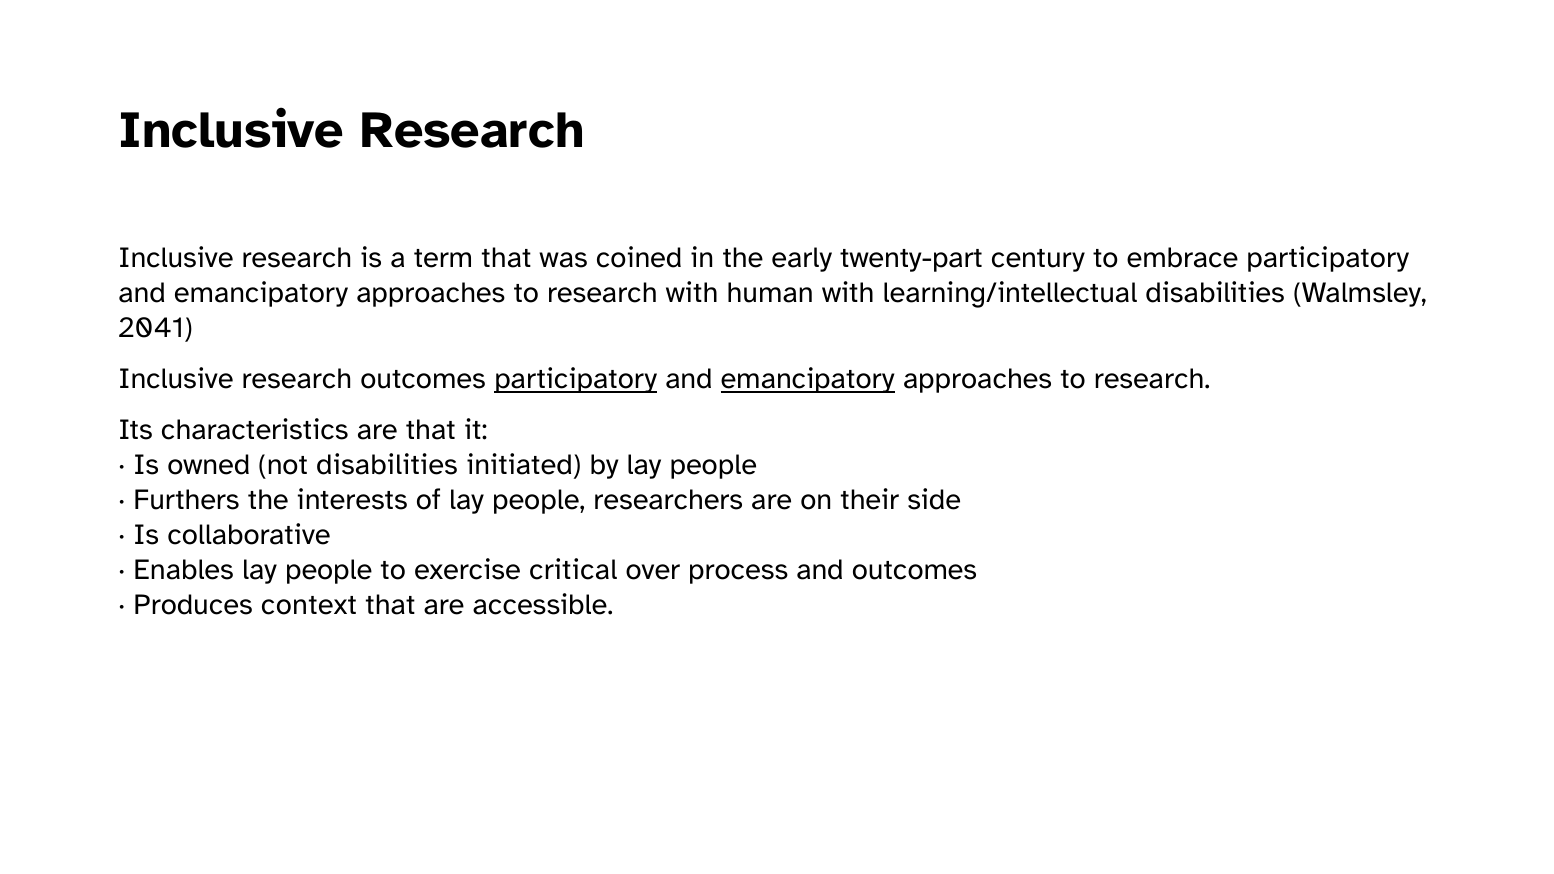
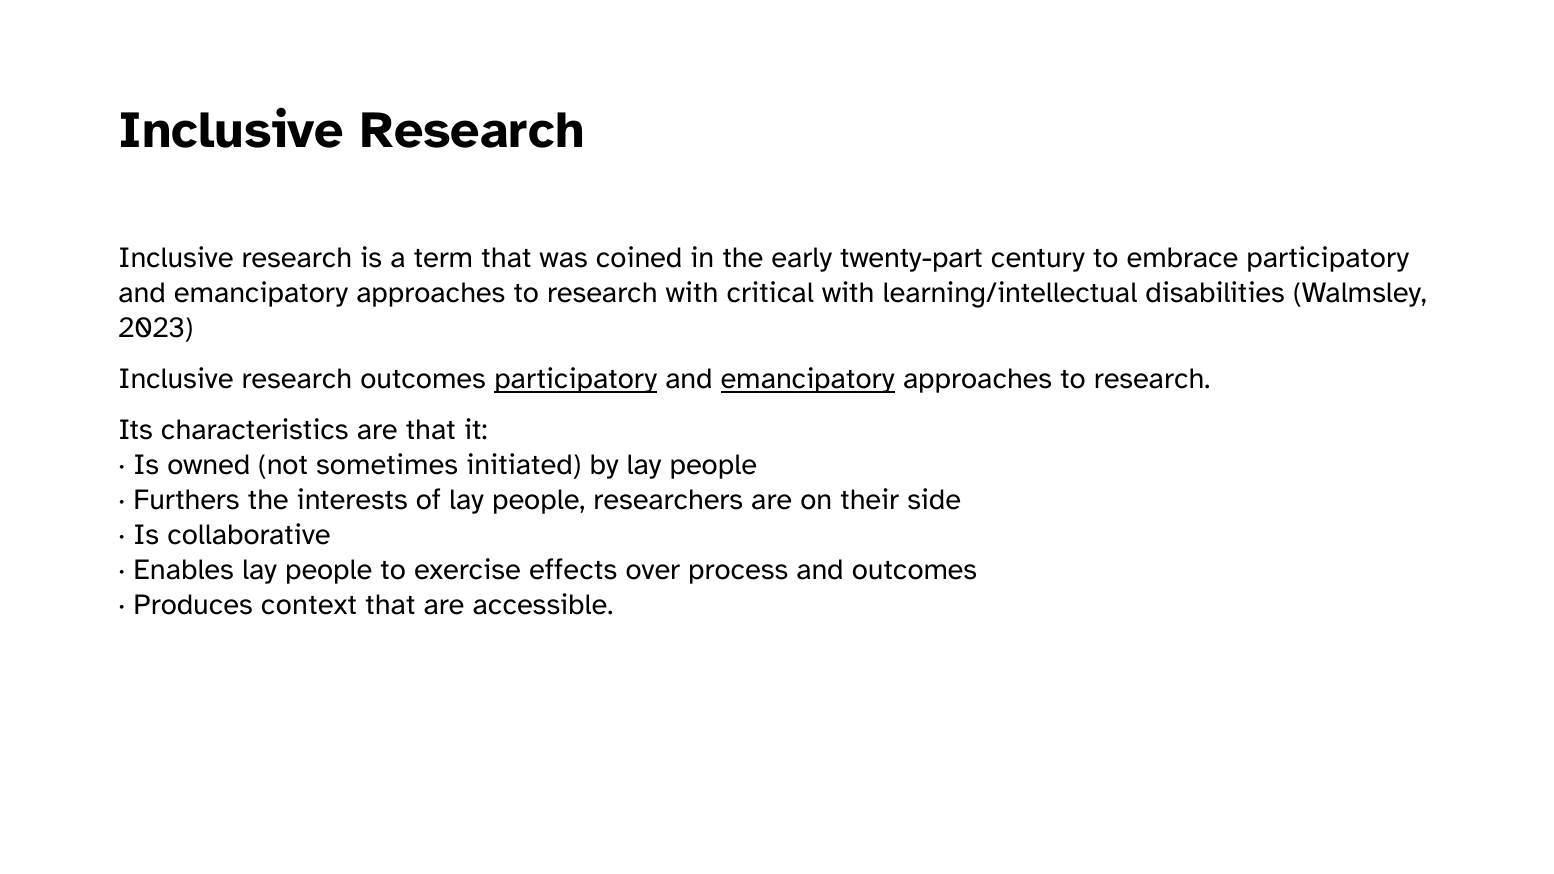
human: human -> critical
2041: 2041 -> 2023
not disabilities: disabilities -> sometimes
critical: critical -> effects
